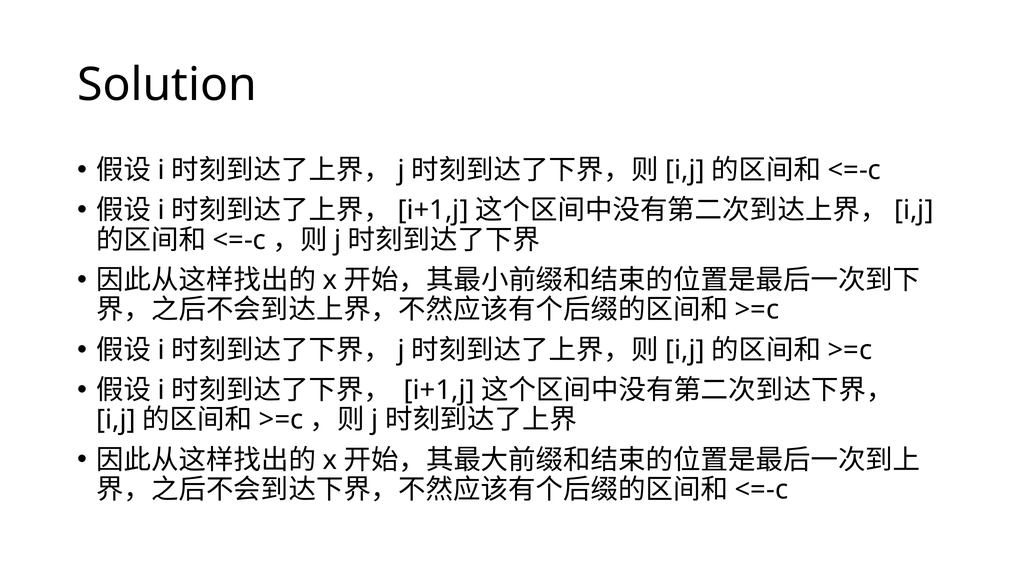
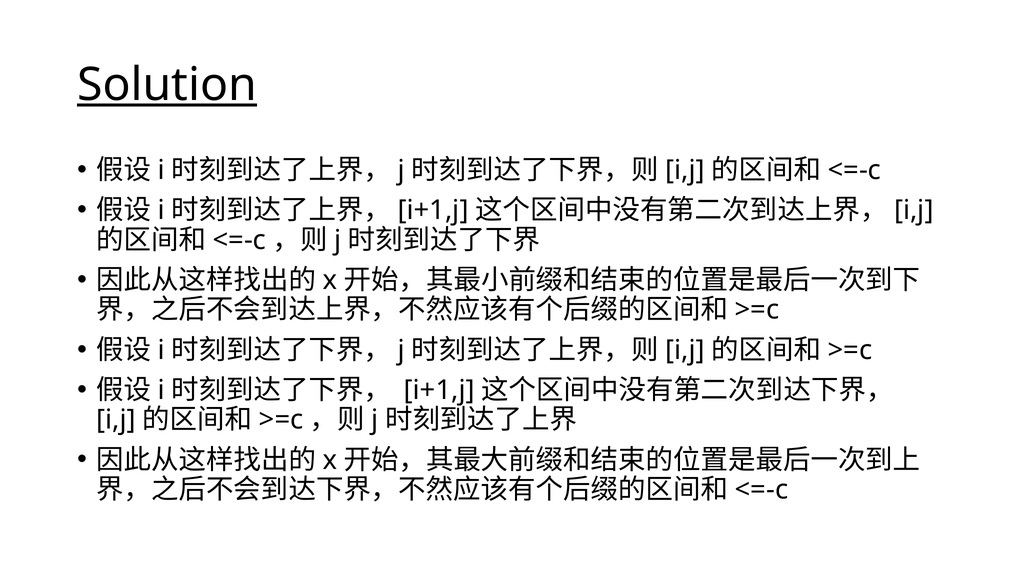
Solution underline: none -> present
